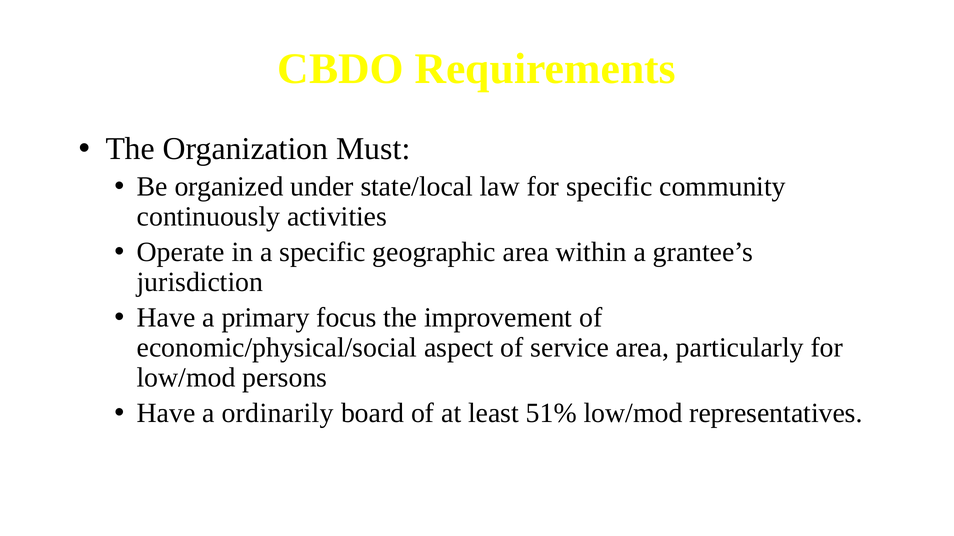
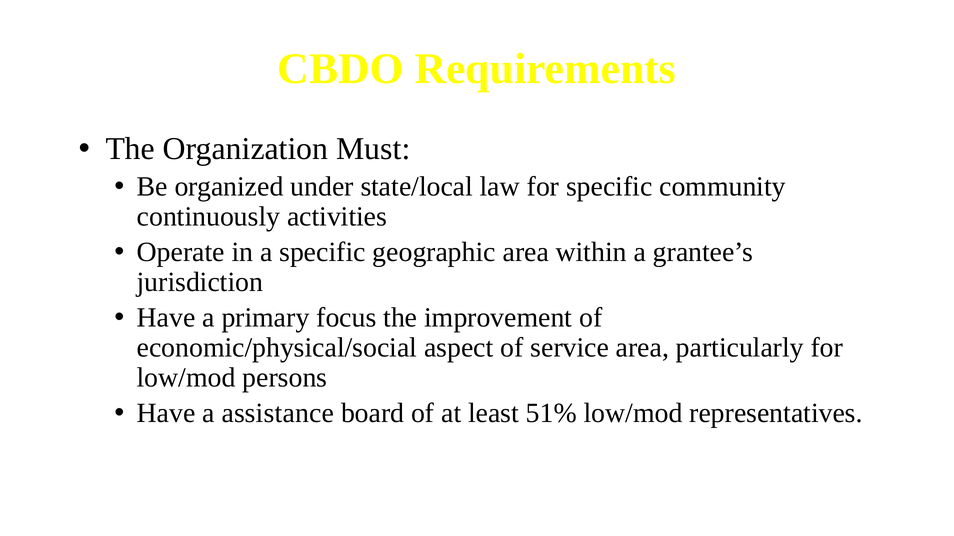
ordinarily: ordinarily -> assistance
